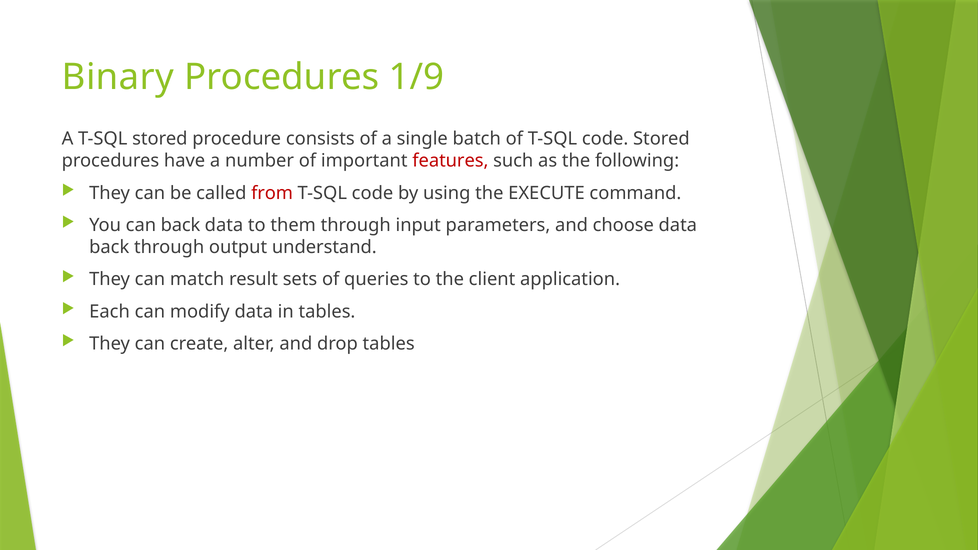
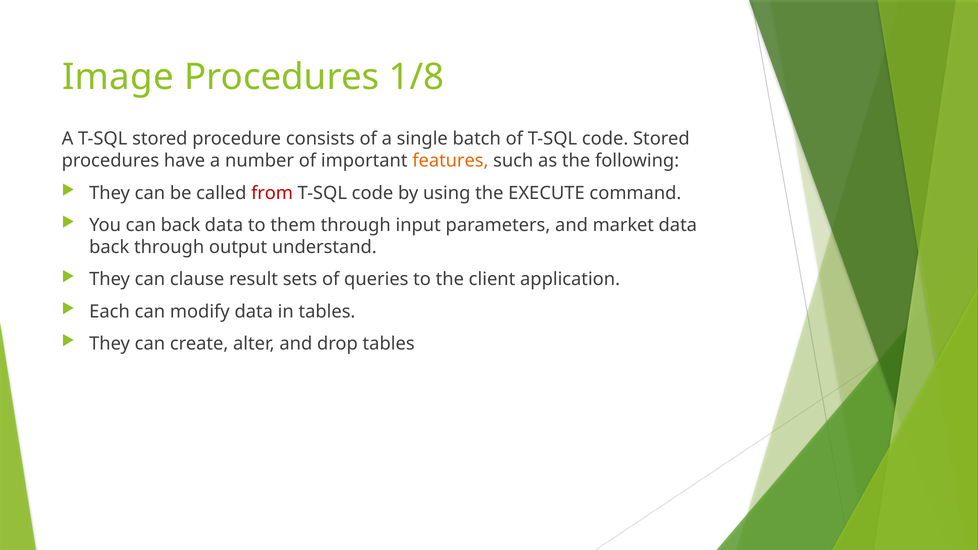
Binary: Binary -> Image
1/9: 1/9 -> 1/8
features colour: red -> orange
choose: choose -> market
match: match -> clause
